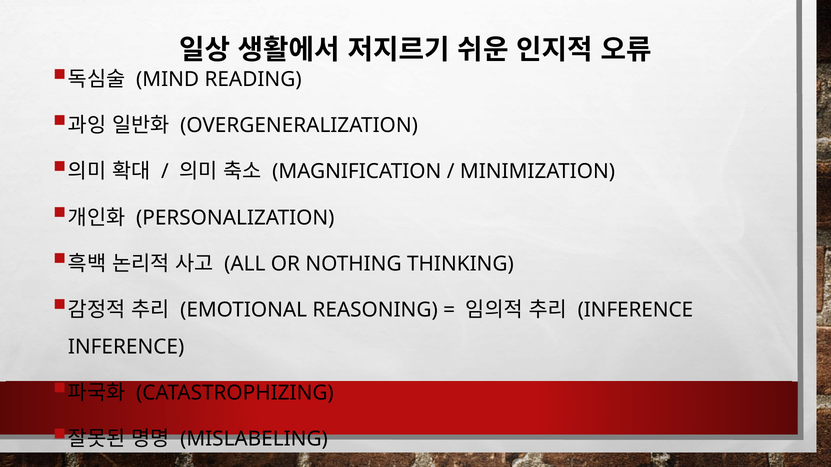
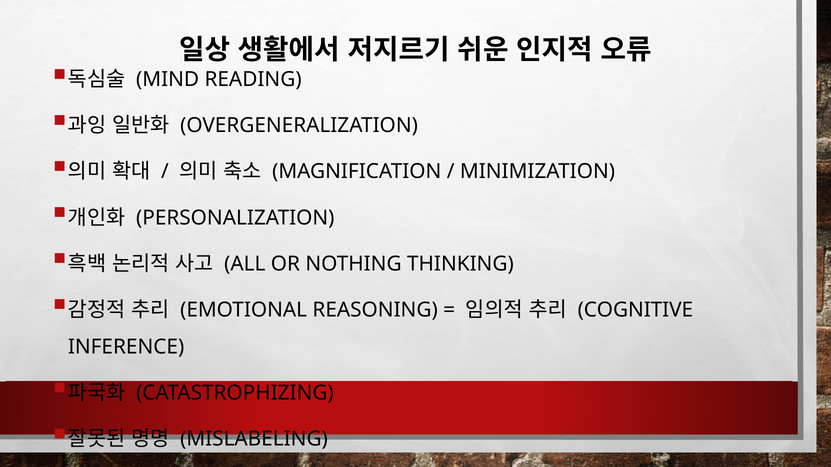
INFERENCE at (635, 310): INFERENCE -> COGNITIVE
